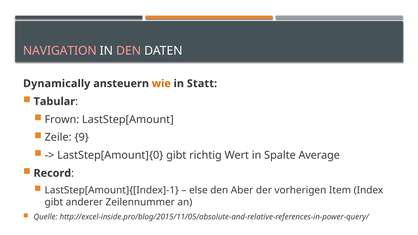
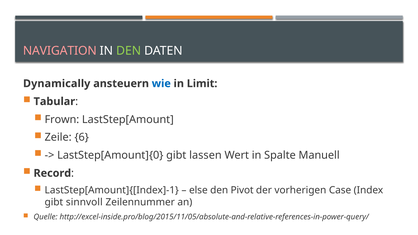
DEN at (129, 51) colour: pink -> light green
wie colour: orange -> blue
Statt: Statt -> Limit
9: 9 -> 6
richtig: richtig -> lassen
Average: Average -> Manuell
Aber: Aber -> Pivot
Item: Item -> Case
anderer: anderer -> sinnvoll
